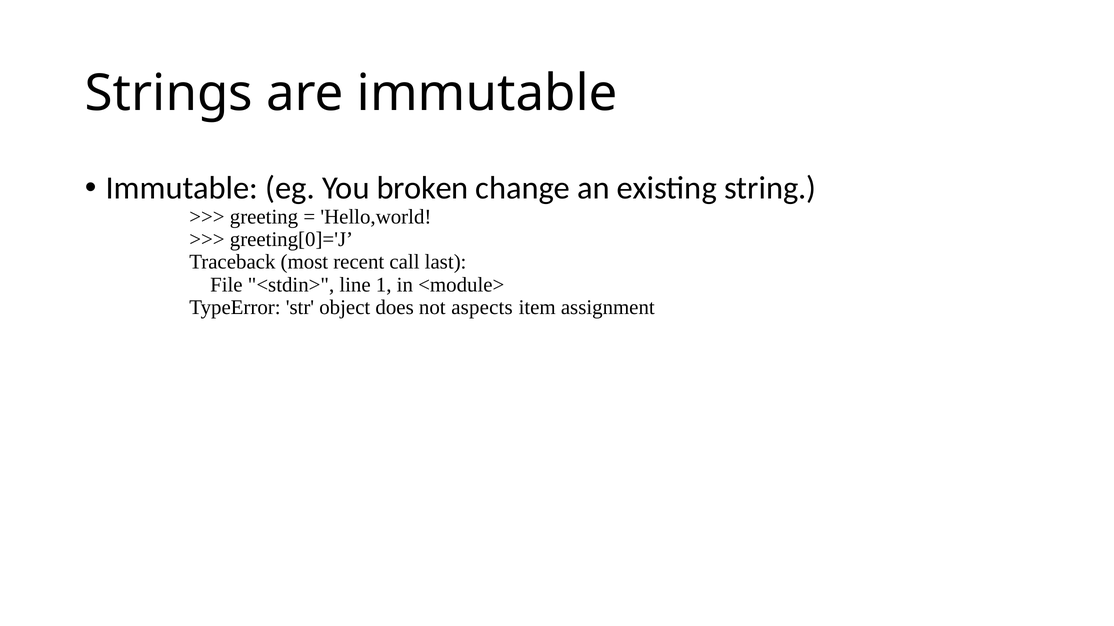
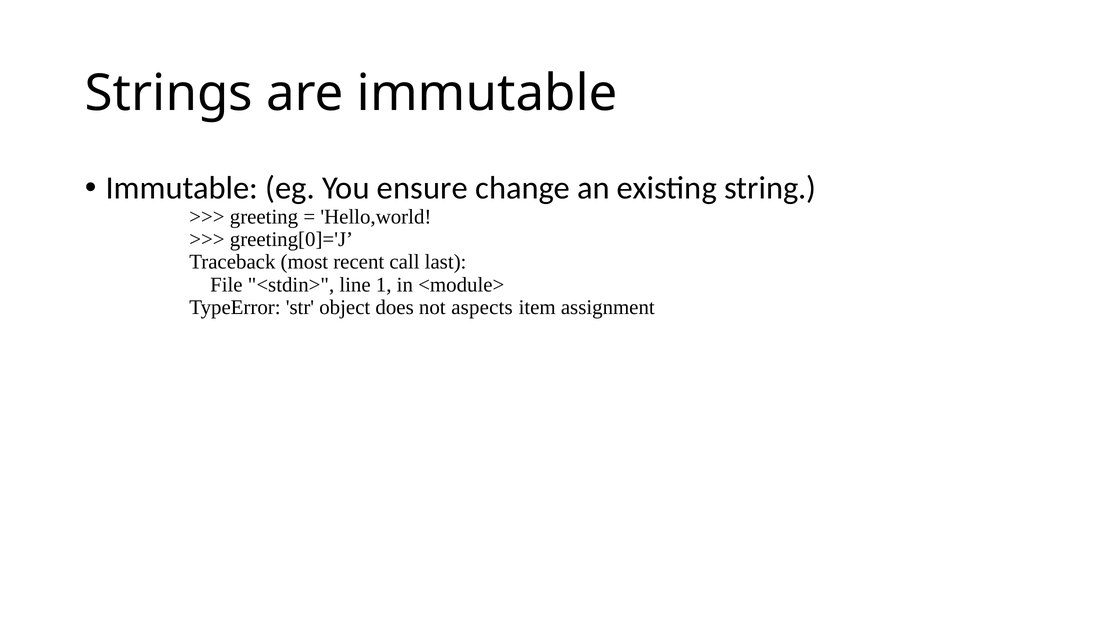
broken: broken -> ensure
